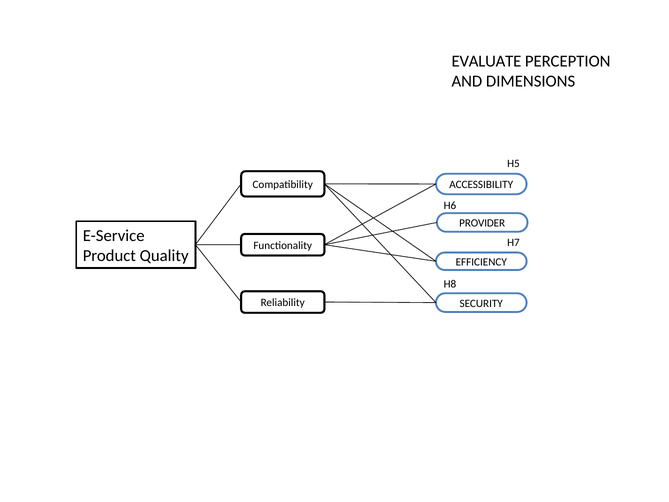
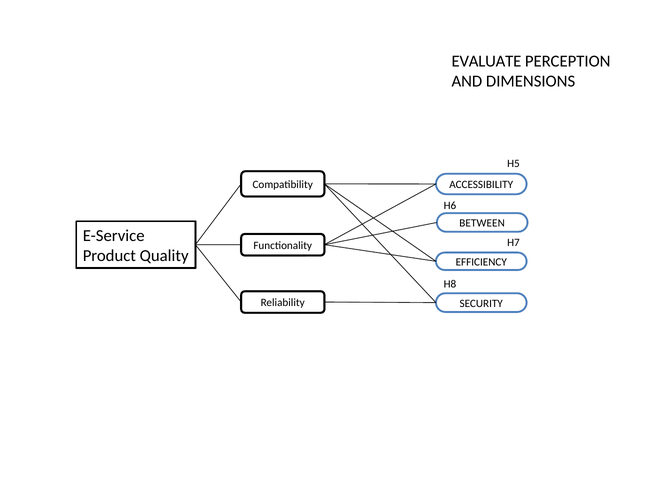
PROVIDER: PROVIDER -> BETWEEN
